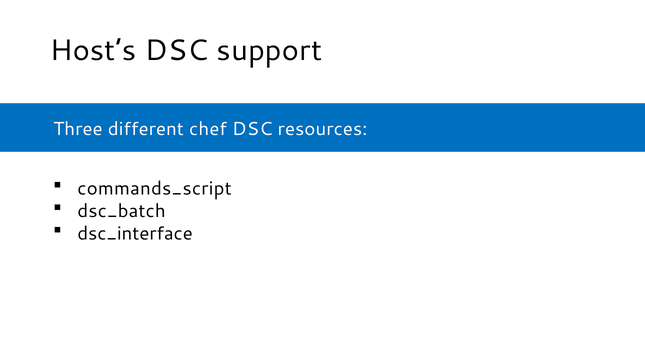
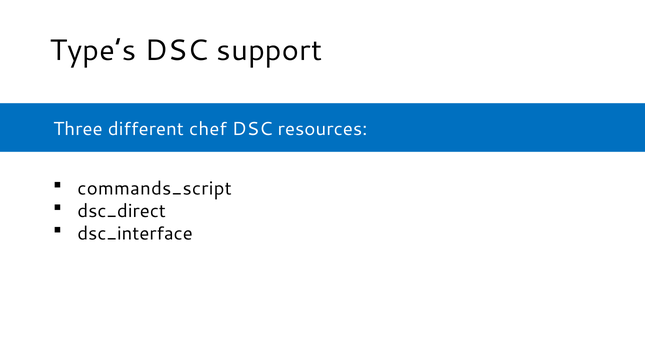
Host’s: Host’s -> Type’s
dsc_batch: dsc_batch -> dsc_direct
